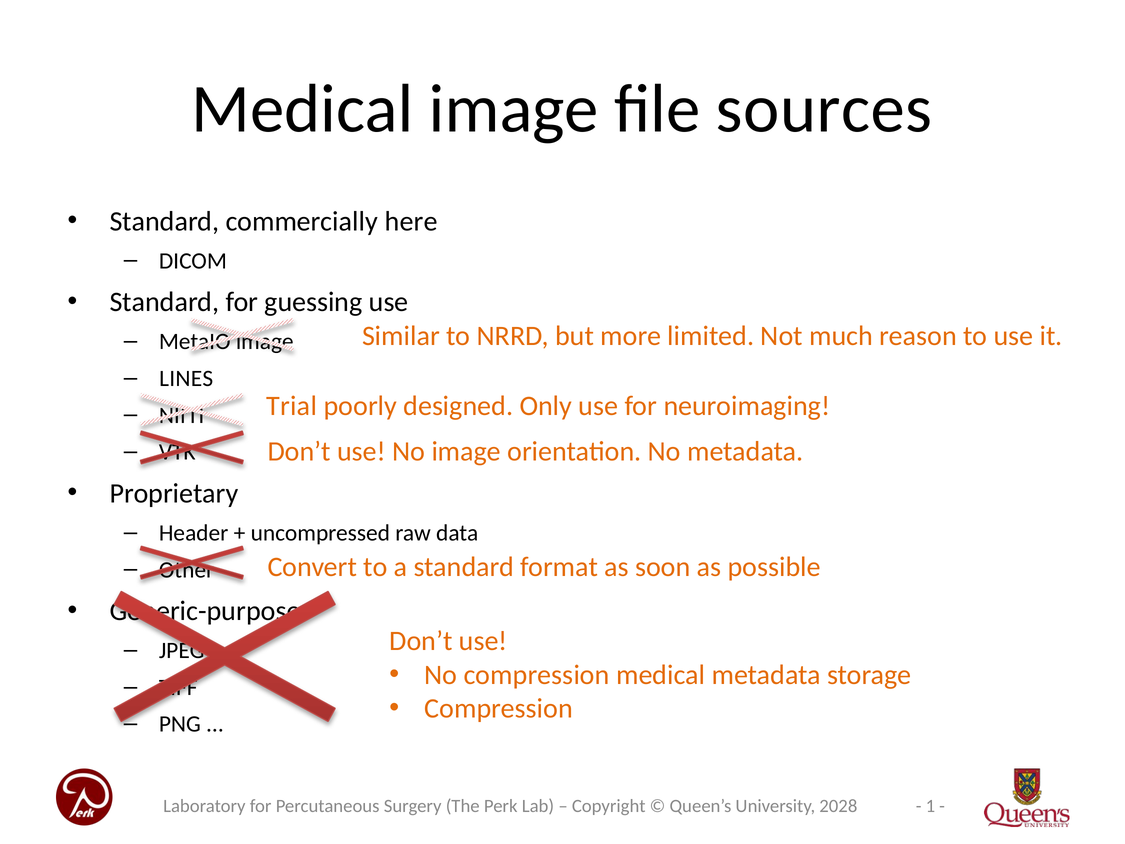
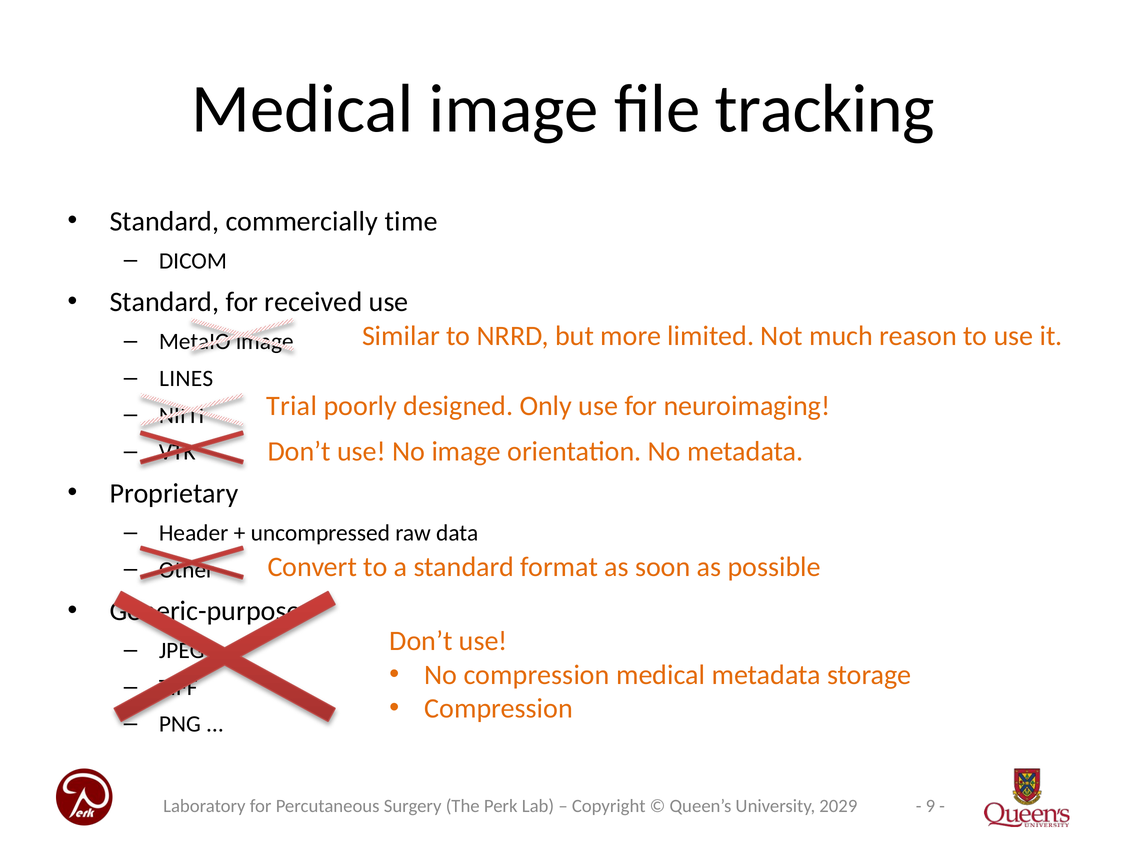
sources: sources -> tracking
here: here -> time
guessing: guessing -> received
2028: 2028 -> 2029
1: 1 -> 9
